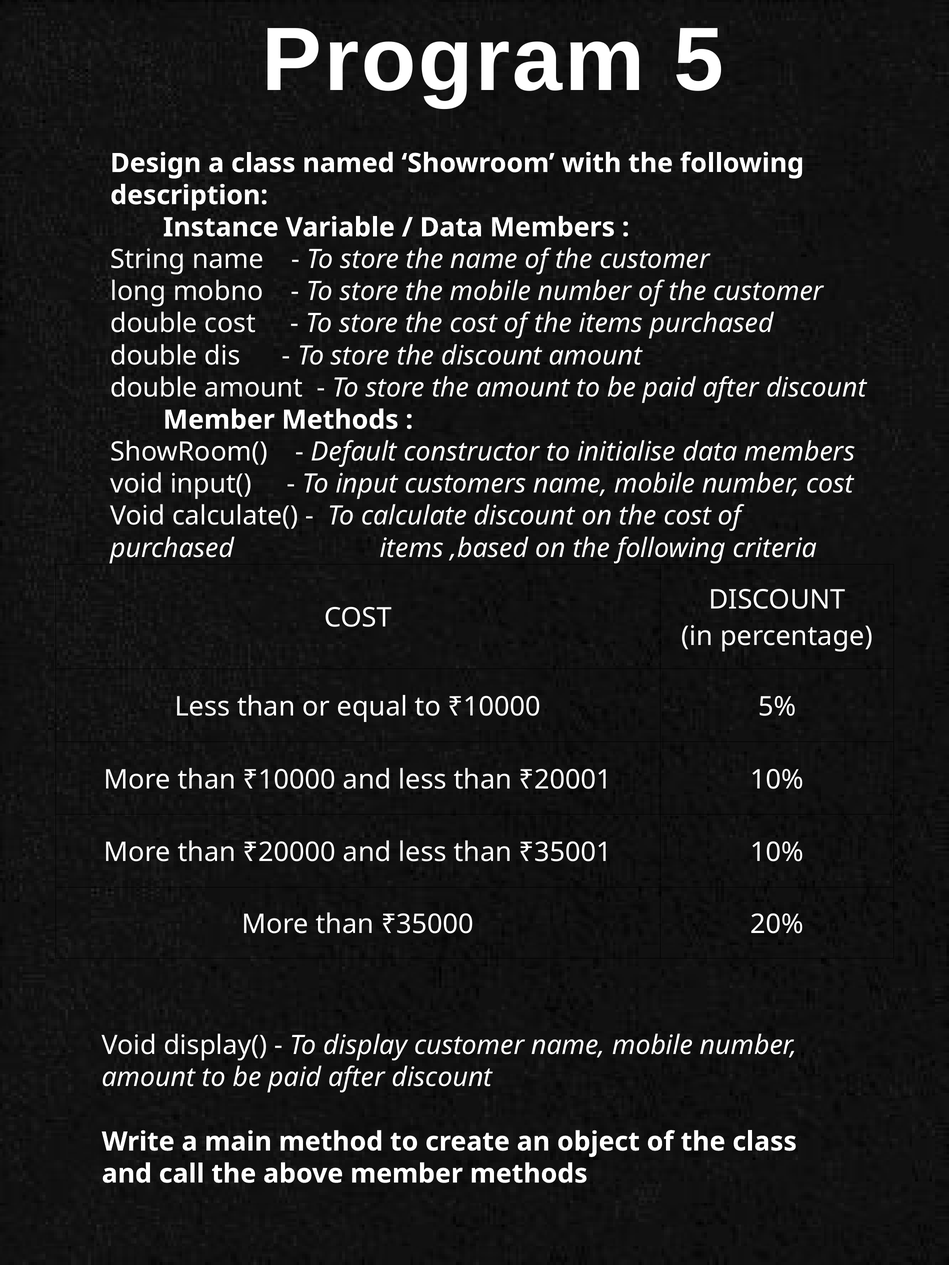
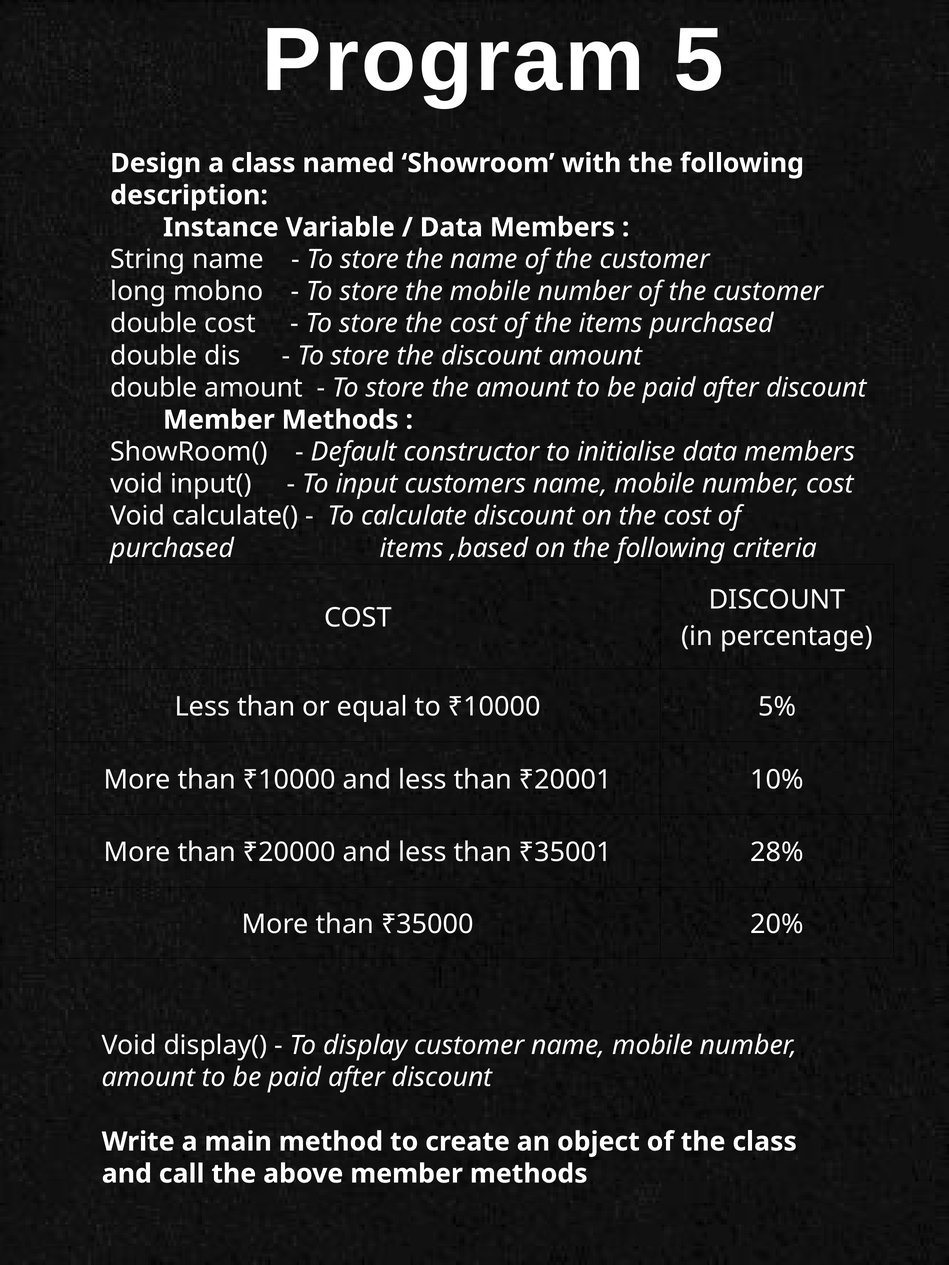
₹35001 10%: 10% -> 28%
